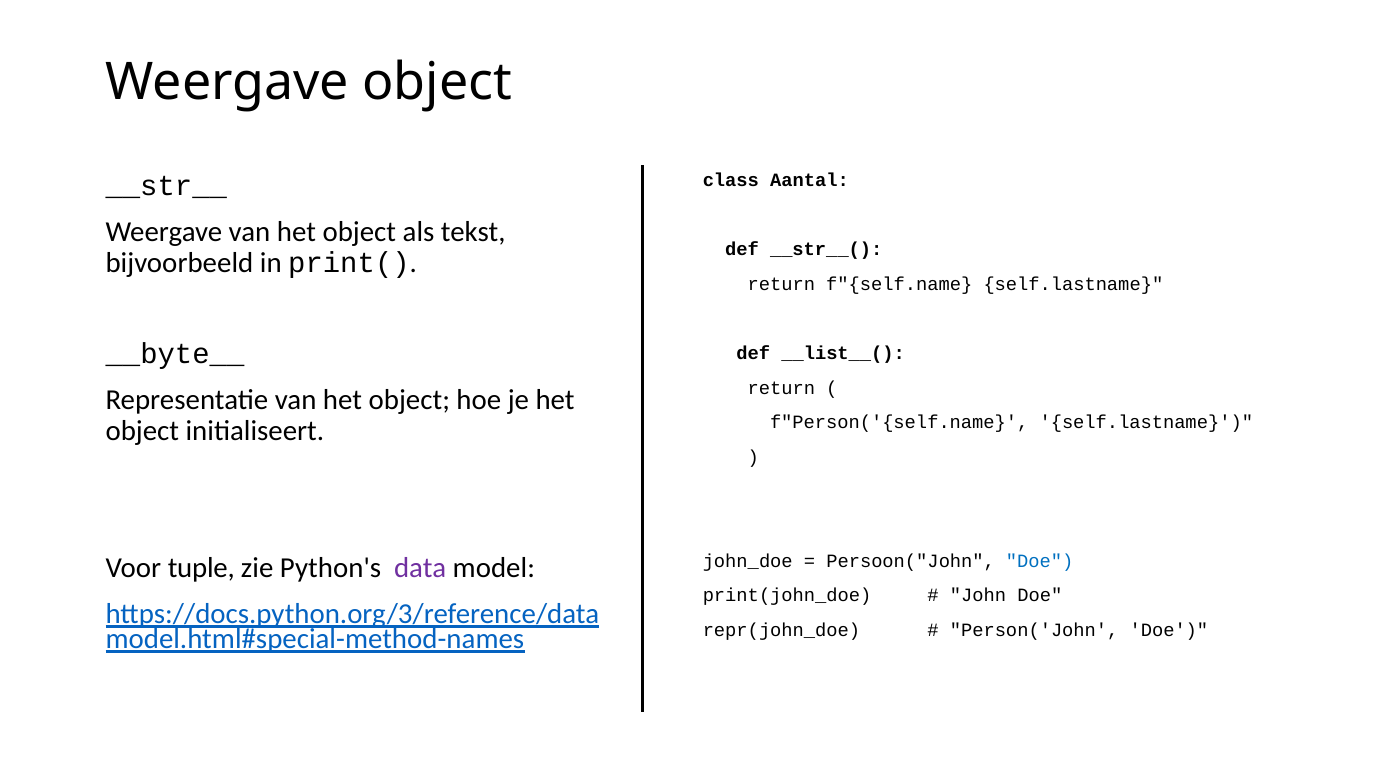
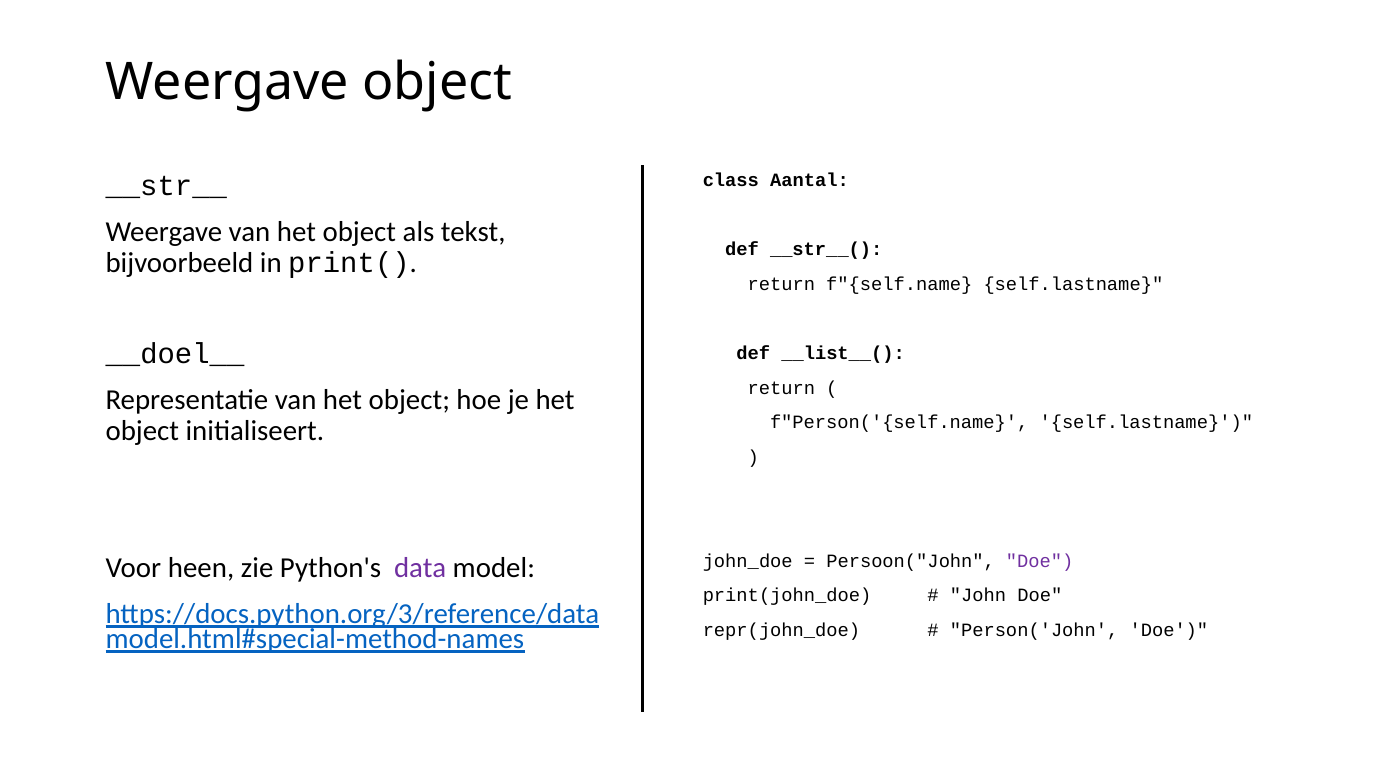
__byte__: __byte__ -> __doel__
Doe at (1040, 561) colour: blue -> purple
tuple: tuple -> heen
